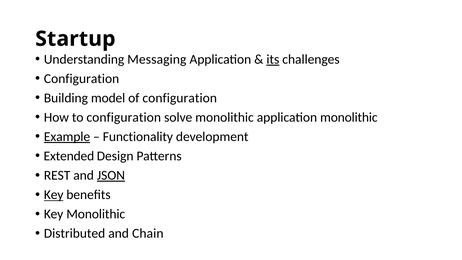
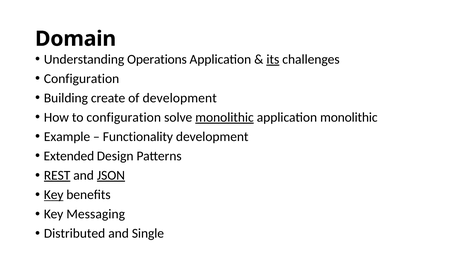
Startup: Startup -> Domain
Messaging: Messaging -> Operations
model: model -> create
of configuration: configuration -> development
monolithic at (224, 117) underline: none -> present
Example underline: present -> none
REST underline: none -> present
Key Monolithic: Monolithic -> Messaging
Chain: Chain -> Single
